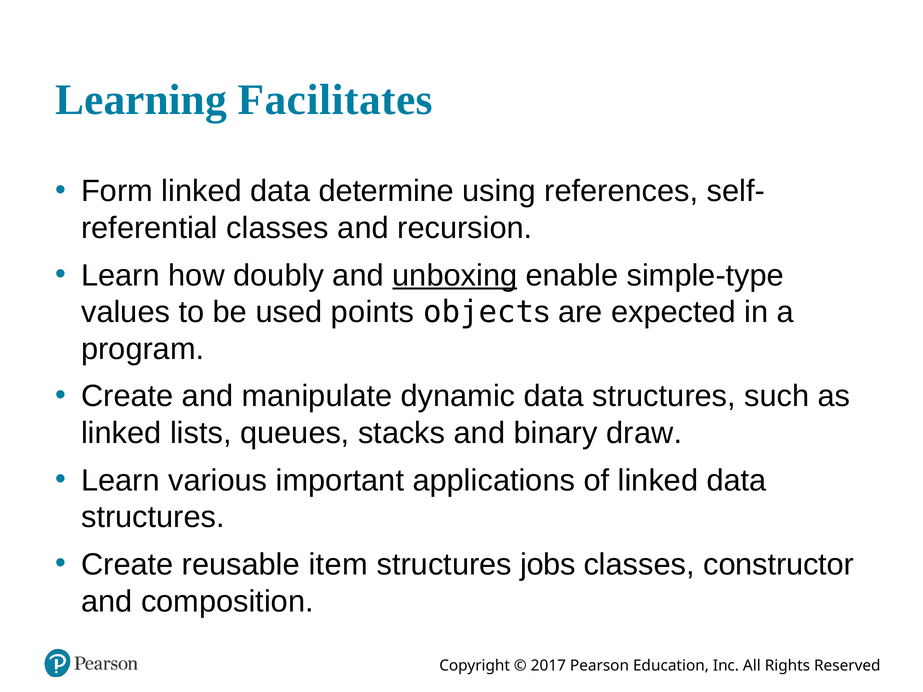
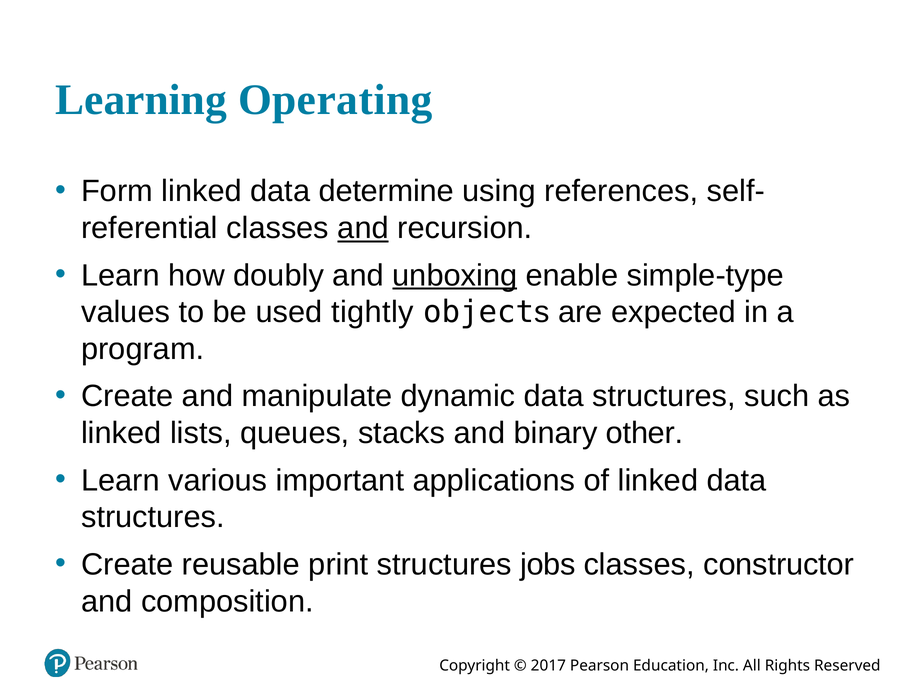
Facilitates: Facilitates -> Operating
and at (363, 228) underline: none -> present
points: points -> tightly
draw: draw -> other
item: item -> print
